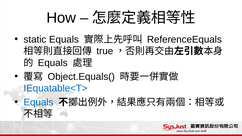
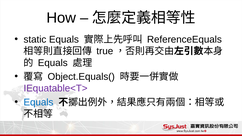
IEquatable<T> colour: blue -> purple
